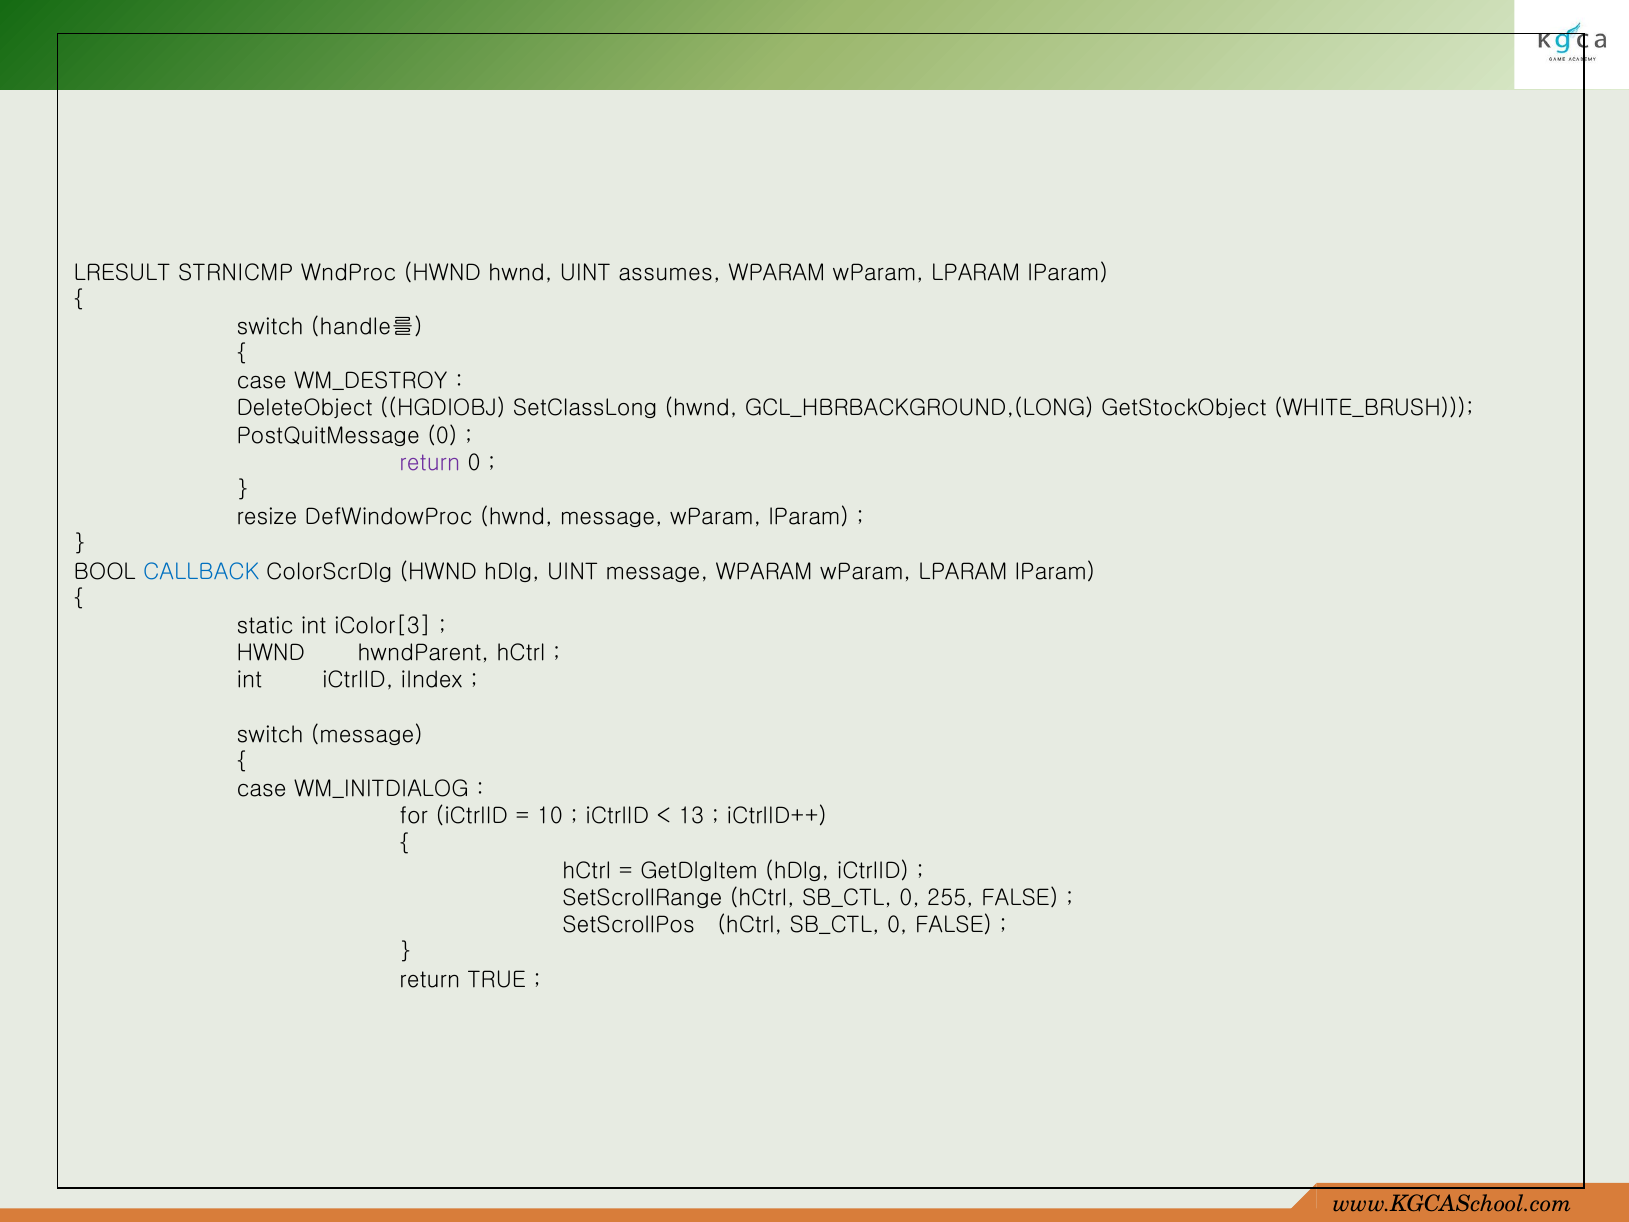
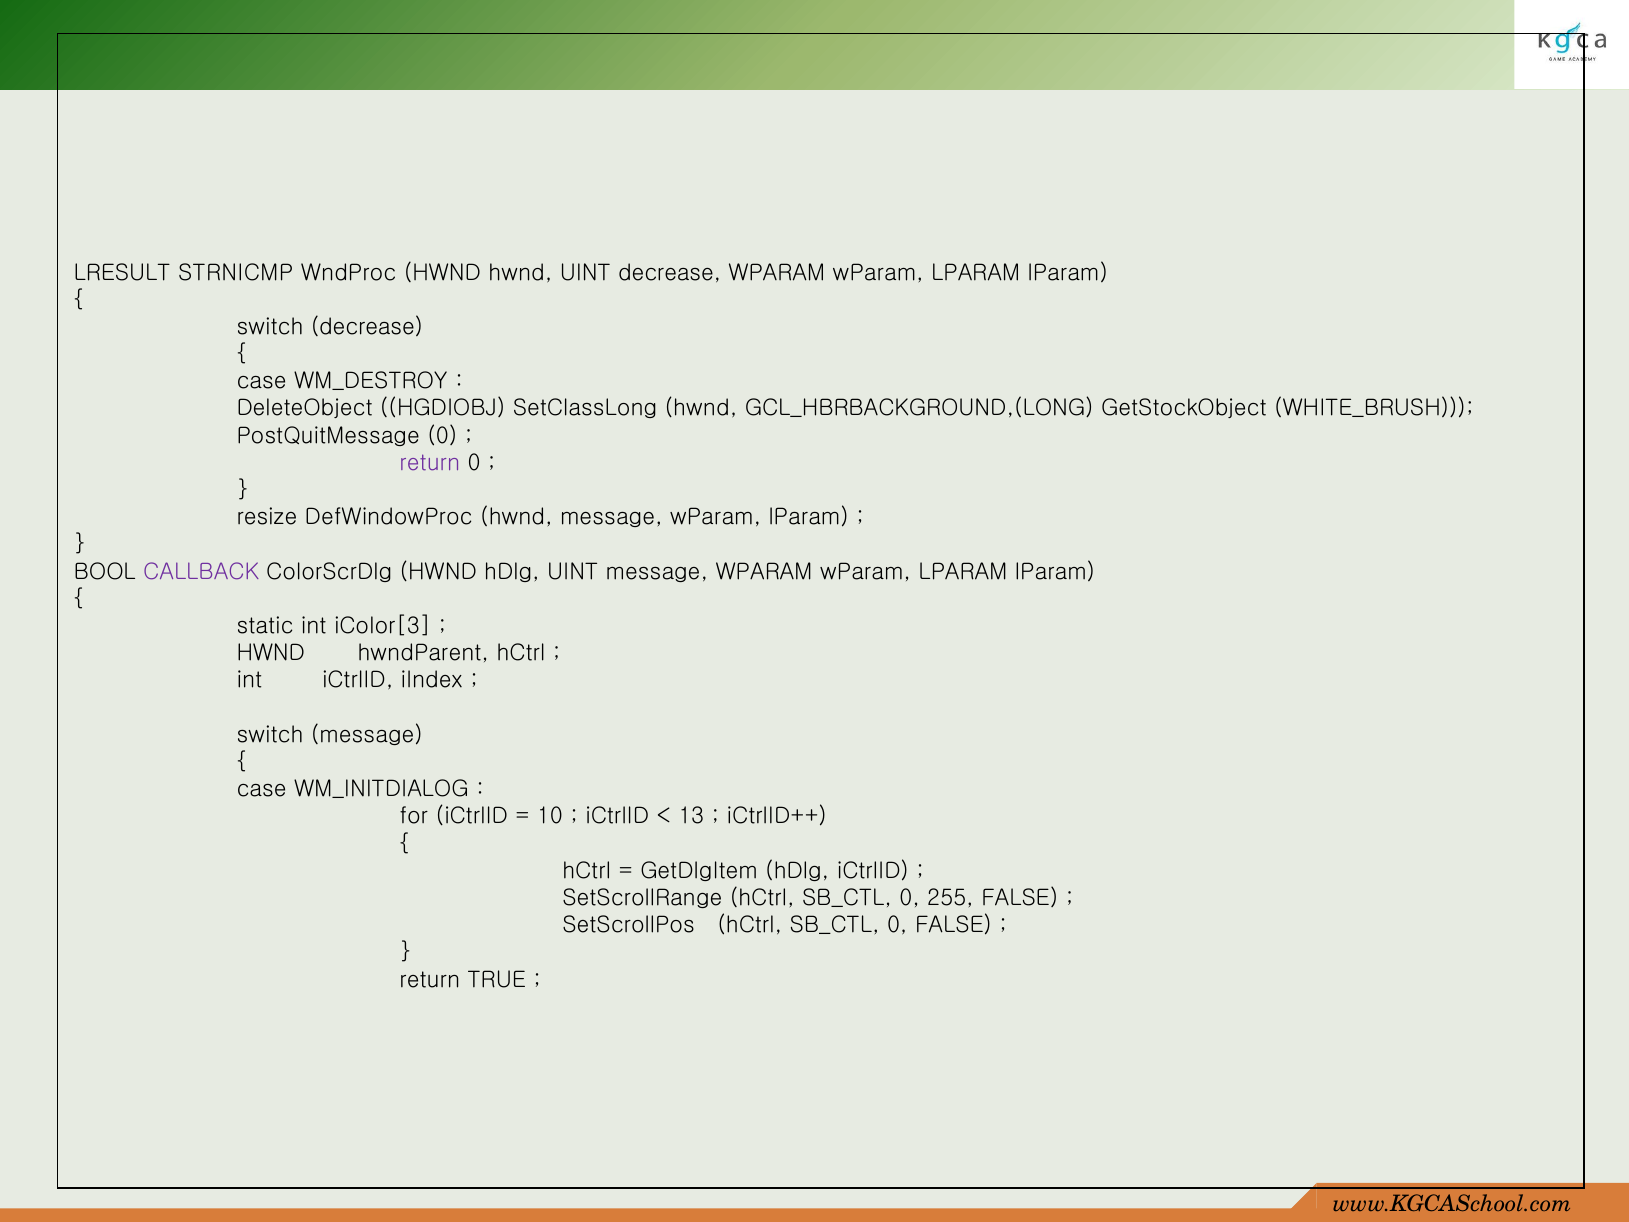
UINT assumes: assumes -> decrease
switch handle를: handle를 -> decrease
CALLBACK colour: blue -> purple
